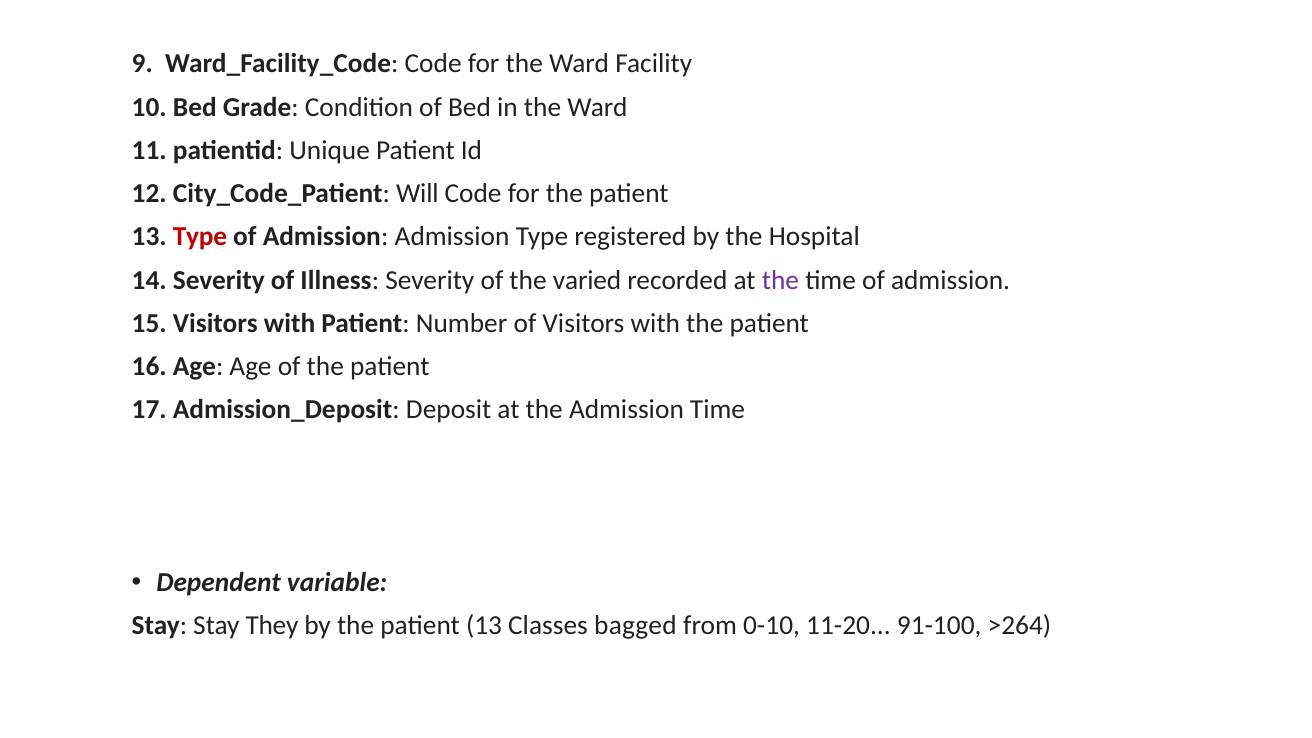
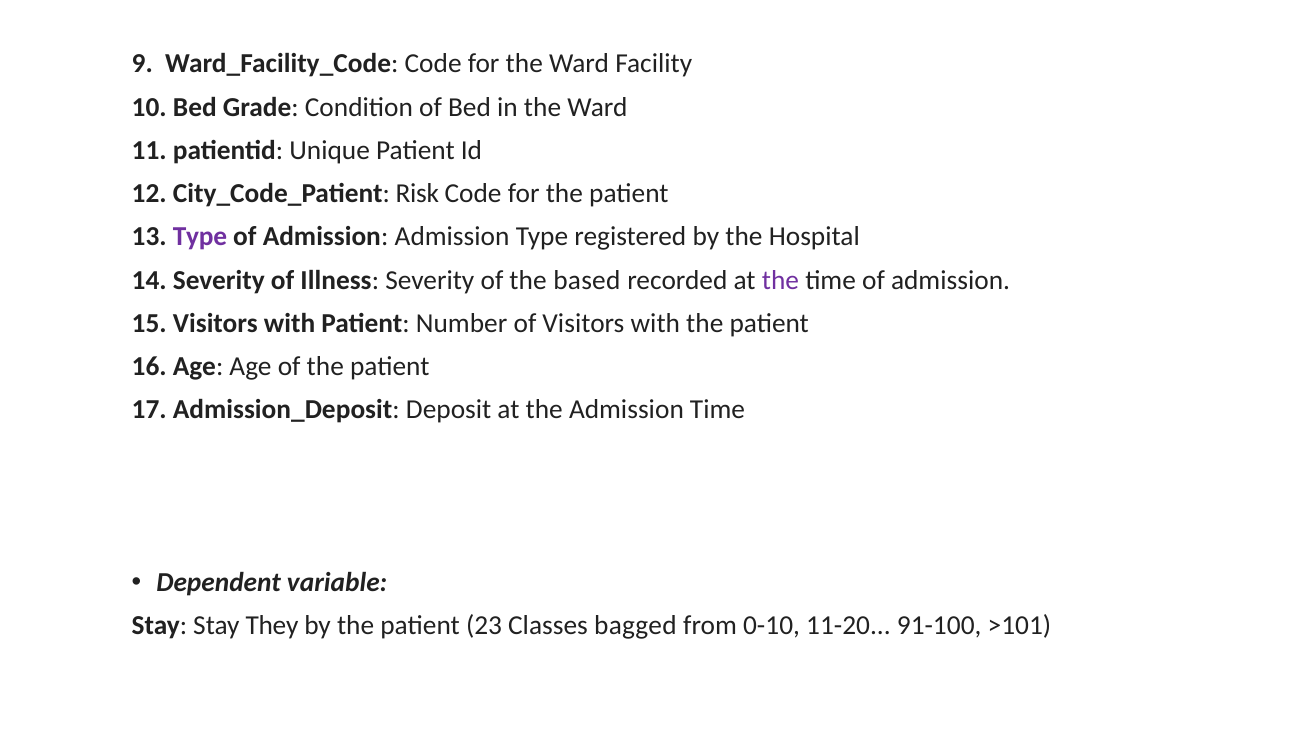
Will: Will -> Risk
Type at (200, 237) colour: red -> purple
varied: varied -> based
by the patient 13: 13 -> 23
>264: >264 -> >101
